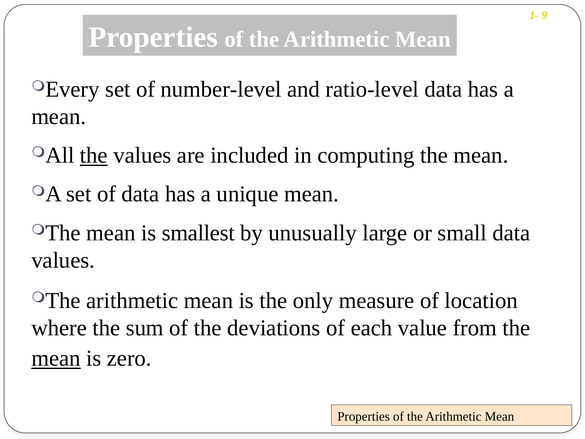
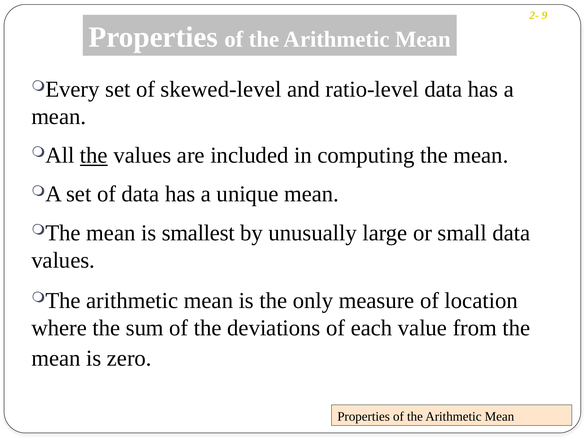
1-: 1- -> 2-
number-level: number-level -> skewed-level
mean at (56, 358) underline: present -> none
